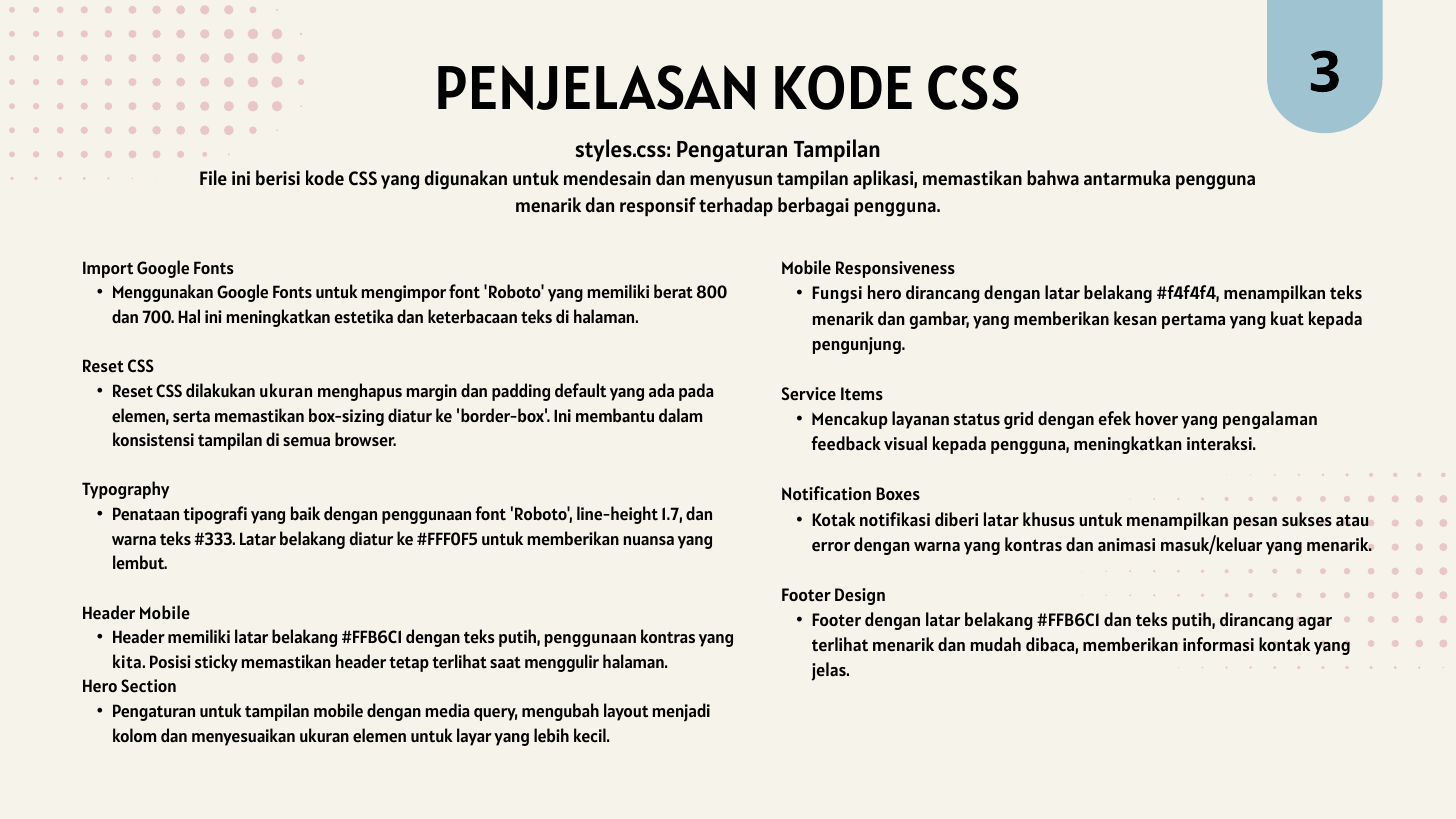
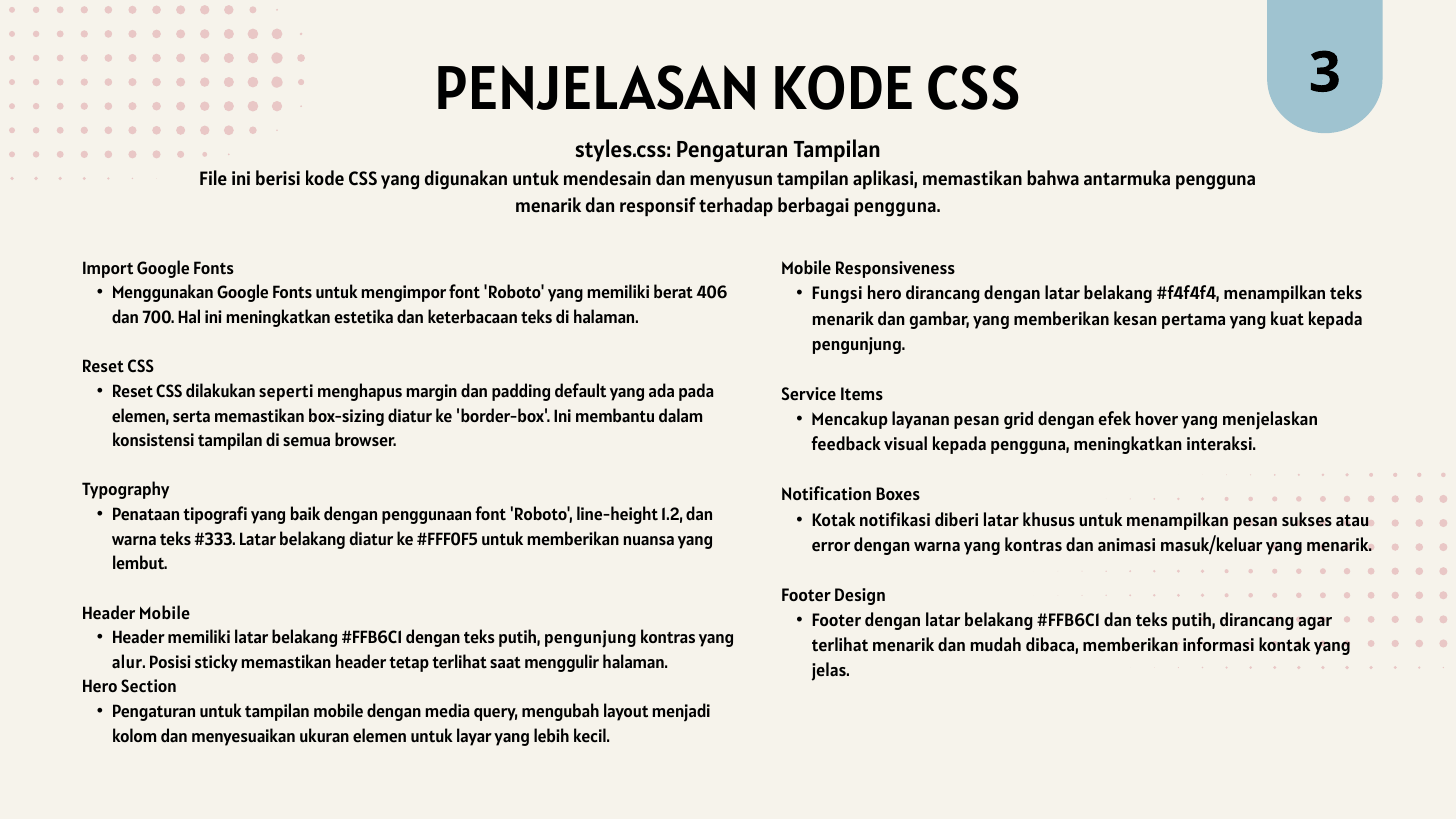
800: 800 -> 406
dilakukan ukuran: ukuran -> seperti
layanan status: status -> pesan
pengalaman: pengalaman -> menjelaskan
1.7: 1.7 -> 1.2
putih penggunaan: penggunaan -> pengunjung
kita: kita -> alur
